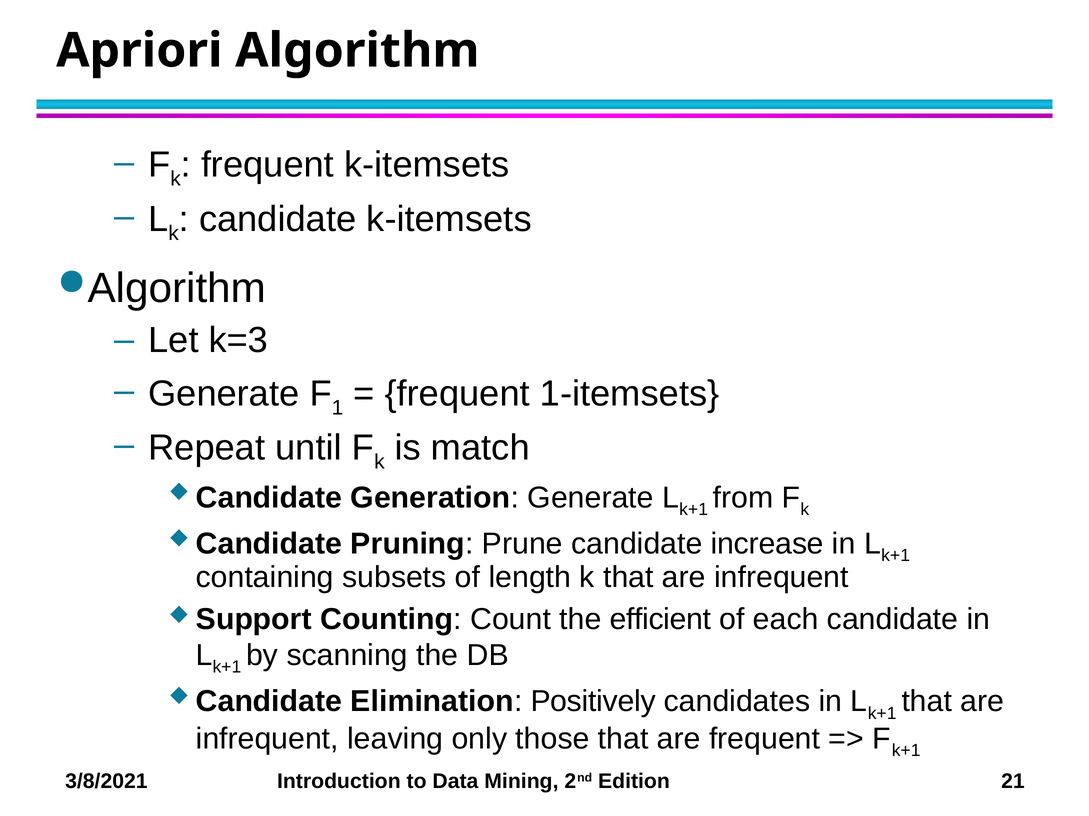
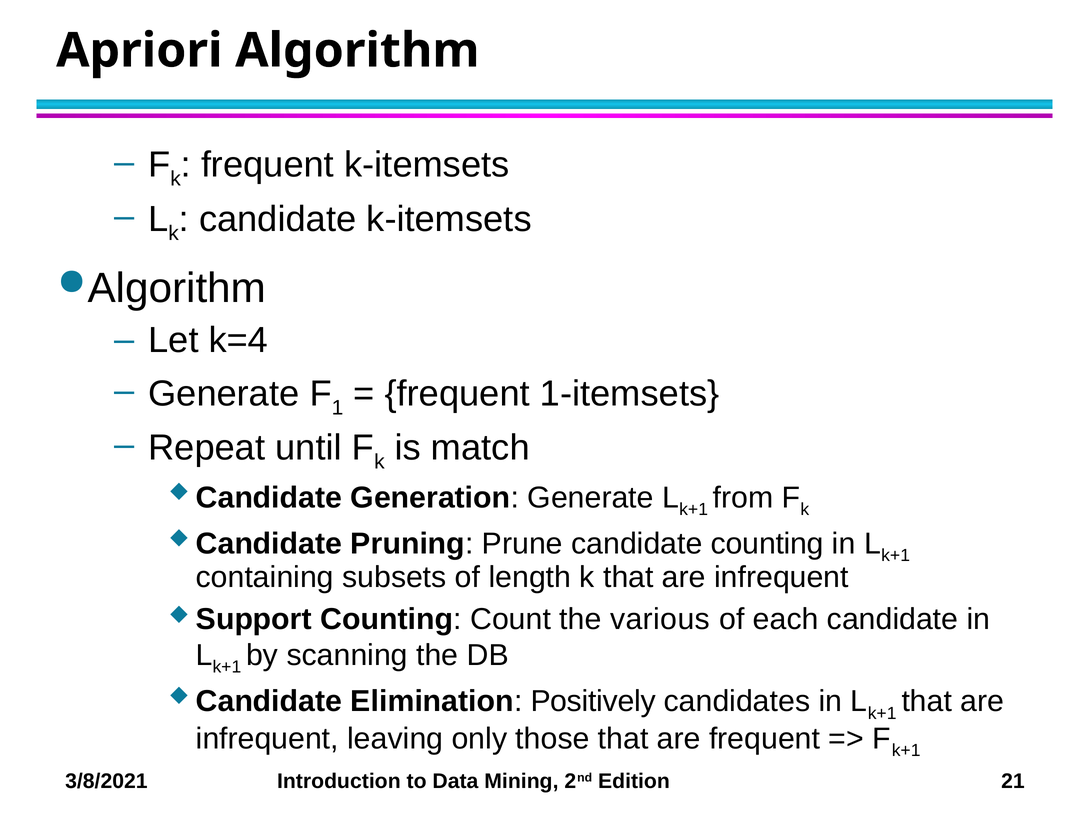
k=3: k=3 -> k=4
candidate increase: increase -> counting
efficient: efficient -> various
